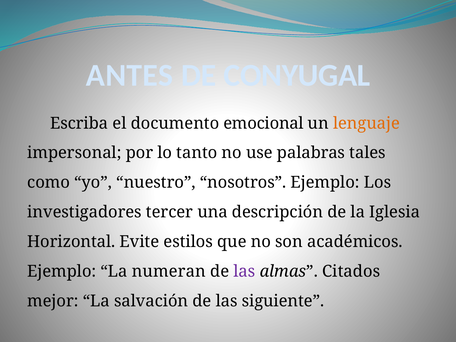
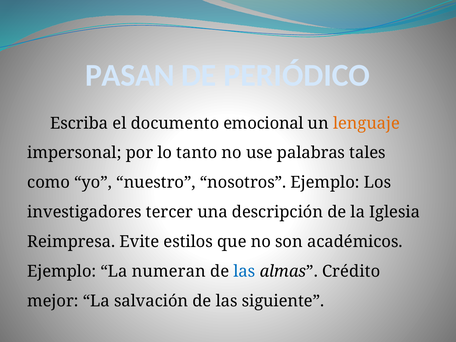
ANTES: ANTES -> PASAN
CONYUGAL: CONYUGAL -> PERIÓDICO
Horizontal: Horizontal -> Reimpresa
las at (244, 271) colour: purple -> blue
Citados: Citados -> Crédito
